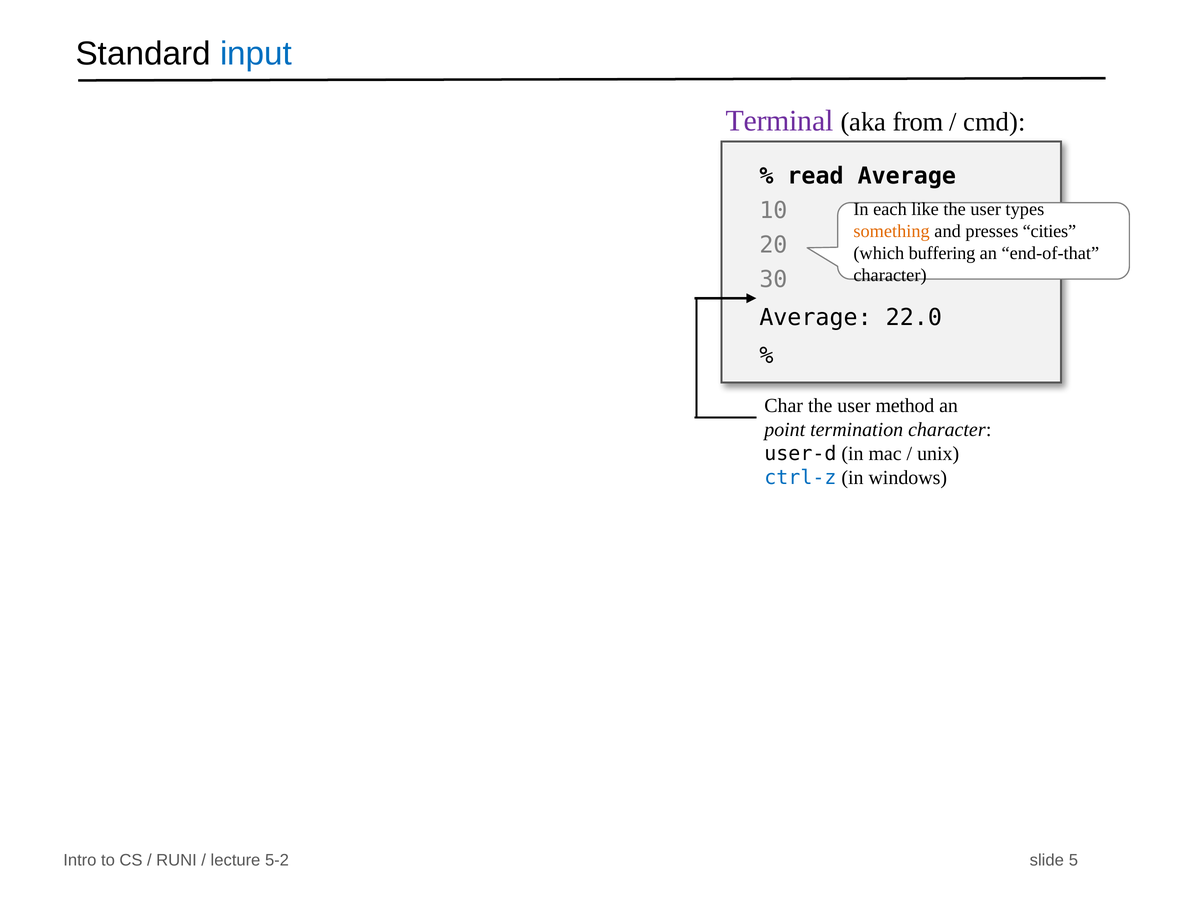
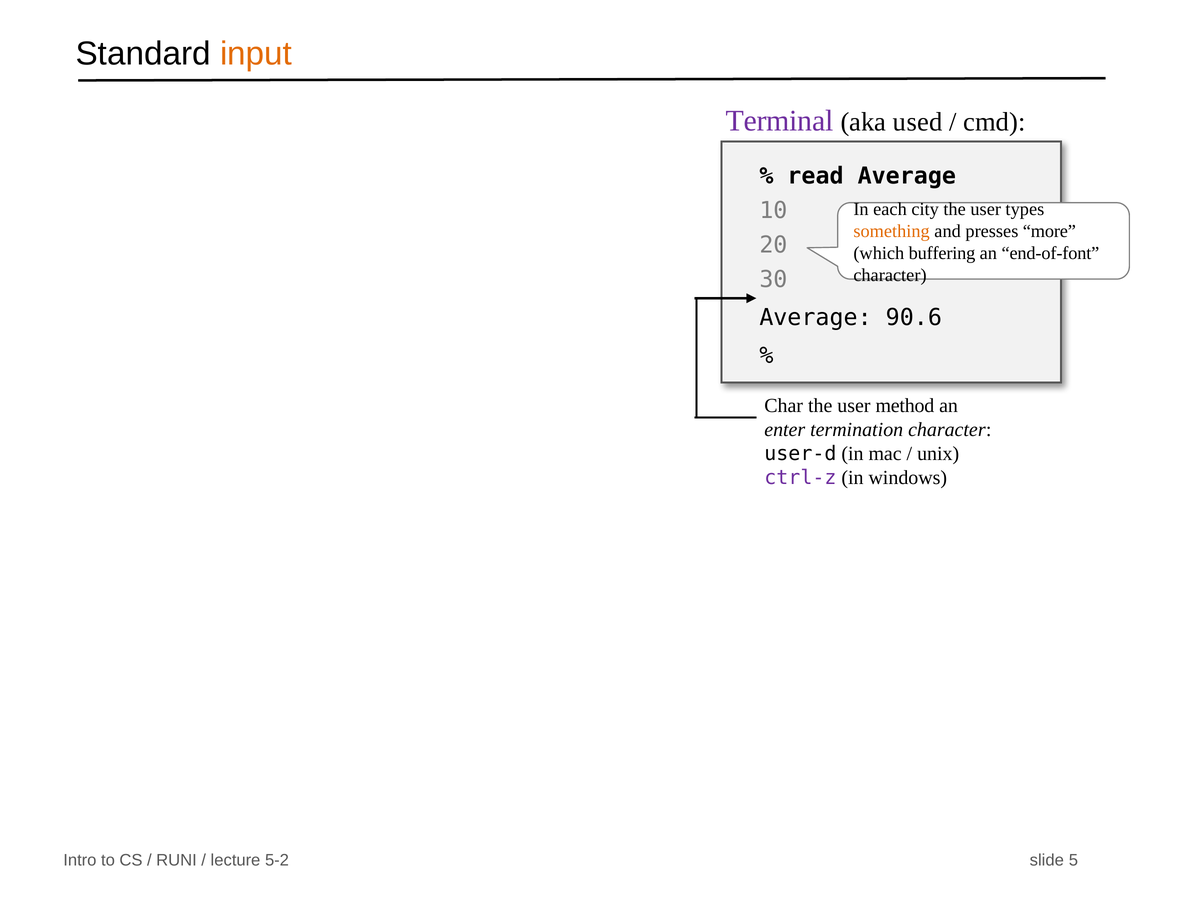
input colour: blue -> orange
from: from -> used
like: like -> city
cities: cities -> more
end-of-that: end-of-that -> end-of-font
22.0: 22.0 -> 90.6
point: point -> enter
ctrl-z colour: blue -> purple
